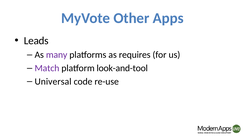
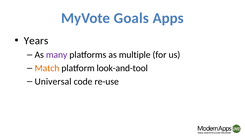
Other: Other -> Goals
Leads: Leads -> Years
requires: requires -> multiple
Match colour: purple -> orange
